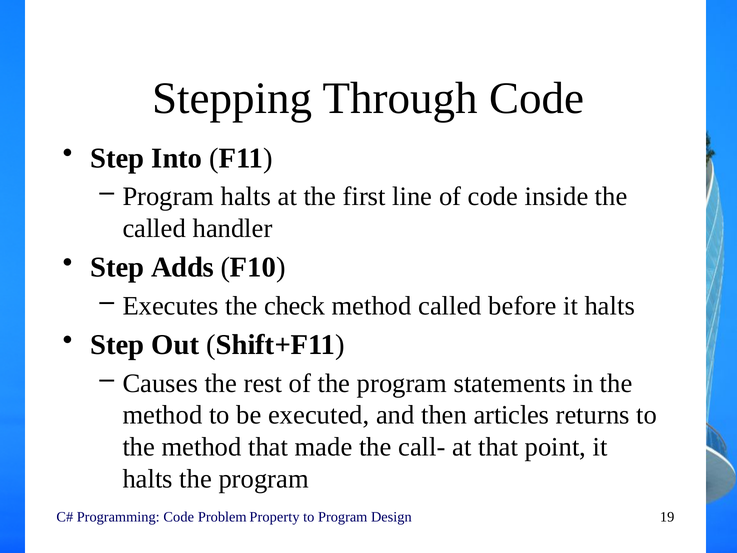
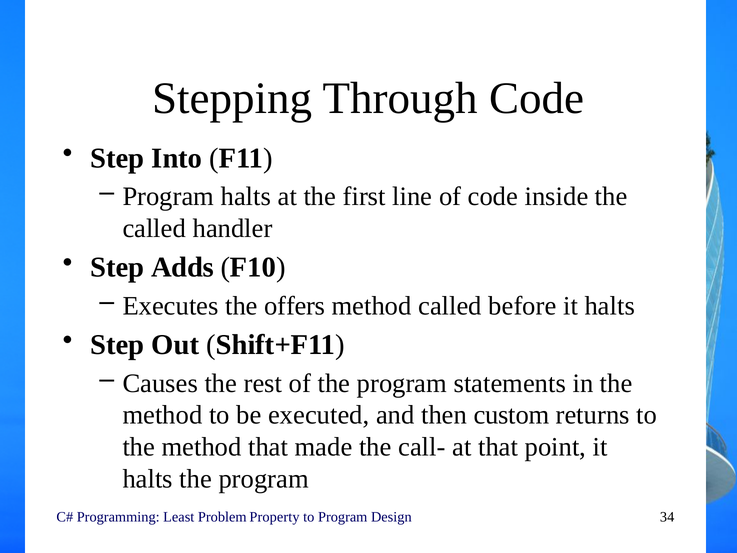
check: check -> offers
articles: articles -> custom
Programming Code: Code -> Least
19: 19 -> 34
